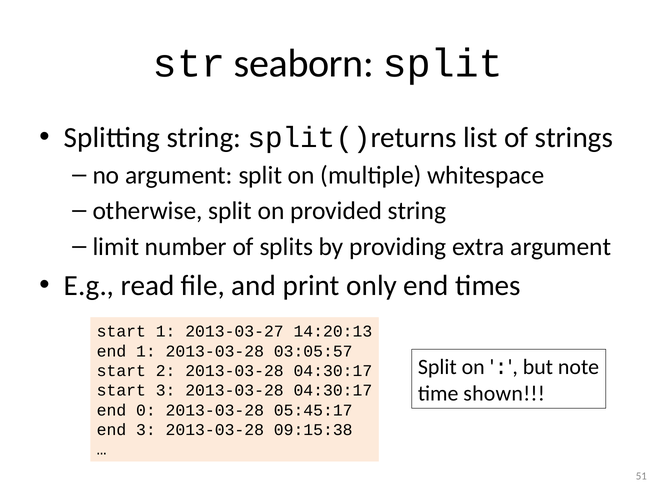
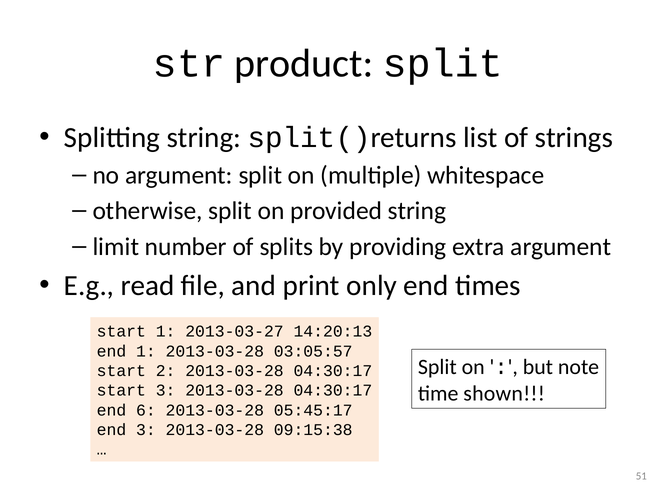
seaborn: seaborn -> product
0: 0 -> 6
